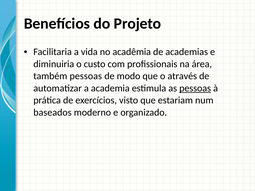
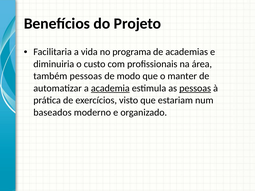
acadêmia: acadêmia -> programa
através: através -> manter
academia underline: none -> present
